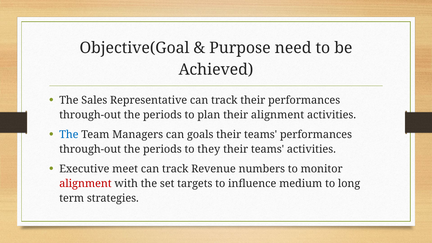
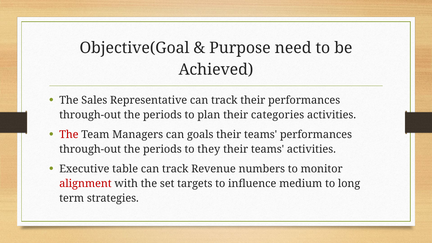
their alignment: alignment -> categories
The at (69, 135) colour: blue -> red
meet: meet -> table
